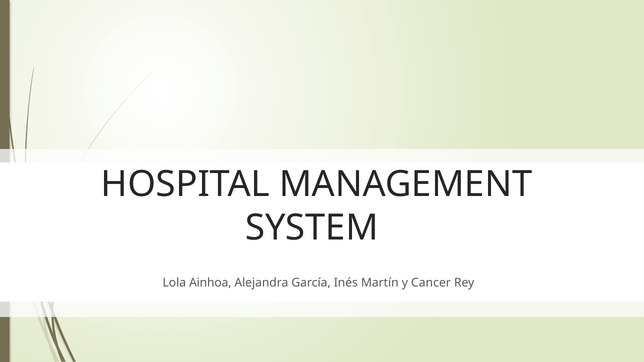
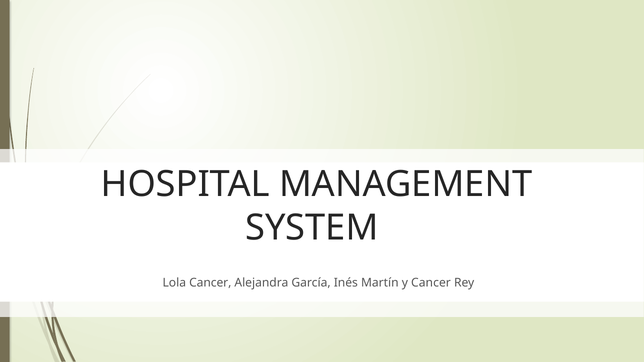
Lola Ainhoa: Ainhoa -> Cancer
